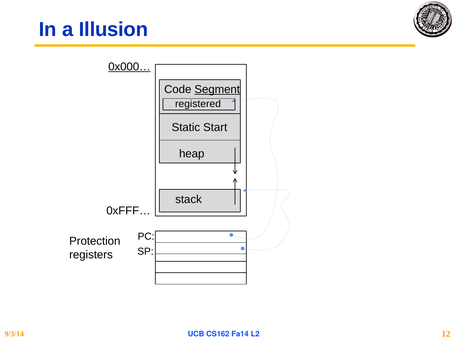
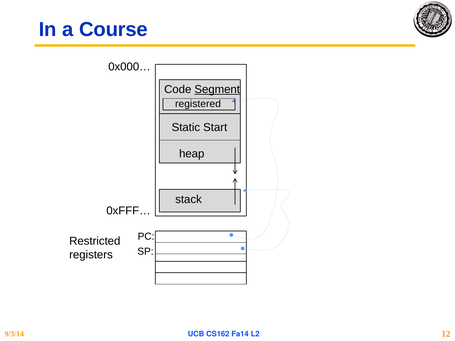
Illusion: Illusion -> Course
0x000… underline: present -> none
Protection: Protection -> Restricted
